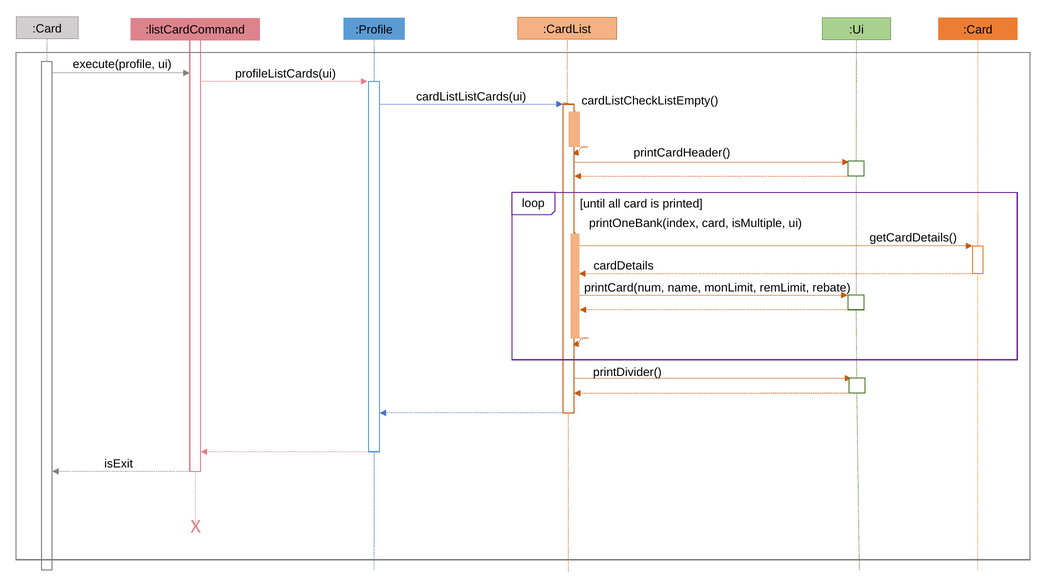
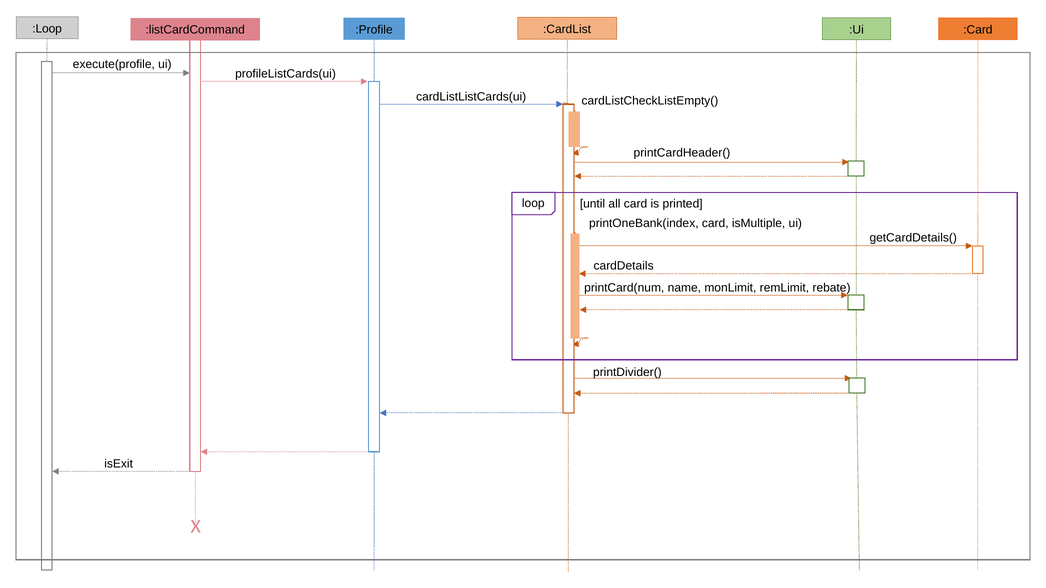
:Card at (47, 29): :Card -> :Loop
